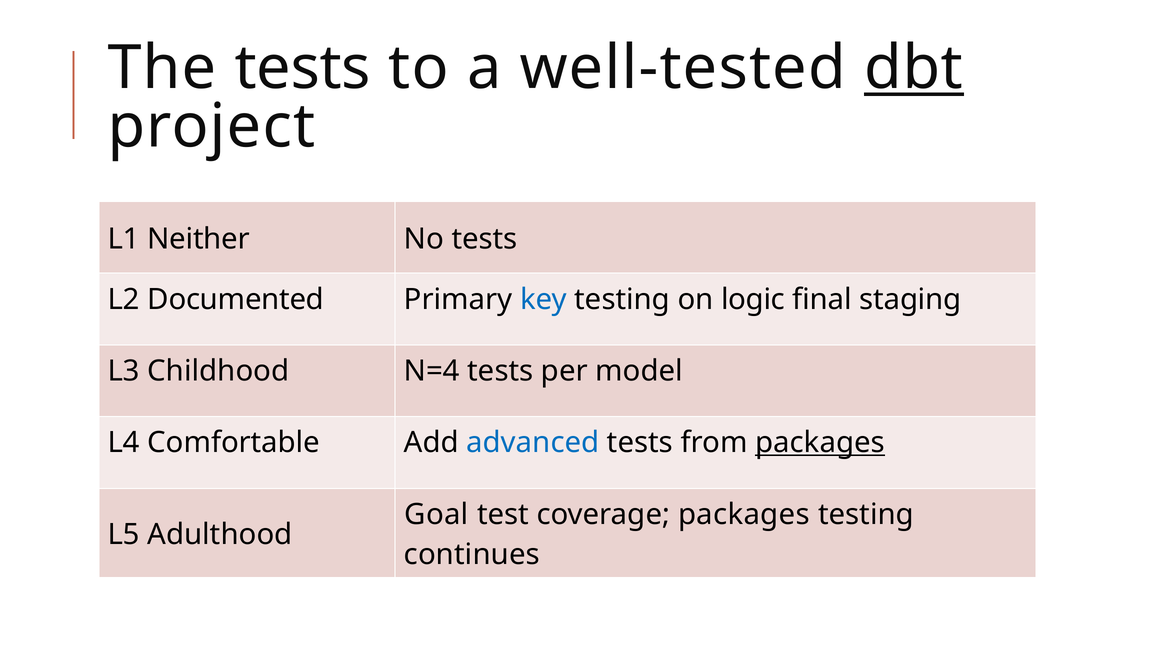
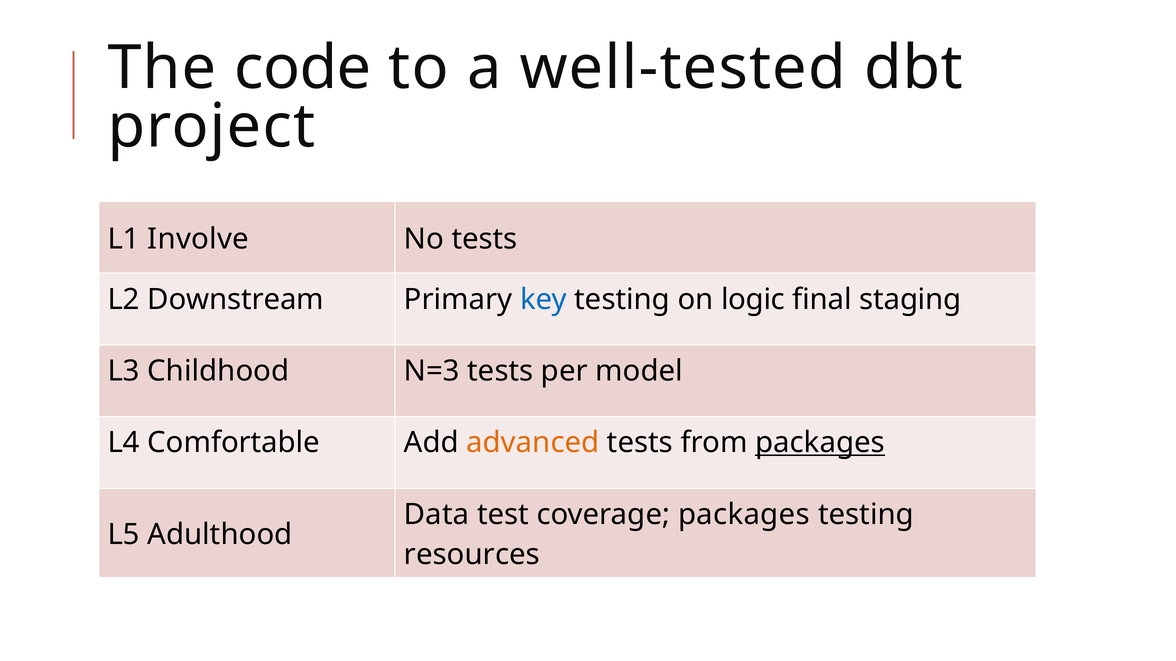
The tests: tests -> code
dbt underline: present -> none
Neither: Neither -> Involve
Documented: Documented -> Downstream
N=4: N=4 -> N=3
advanced colour: blue -> orange
Goal: Goal -> Data
continues: continues -> resources
